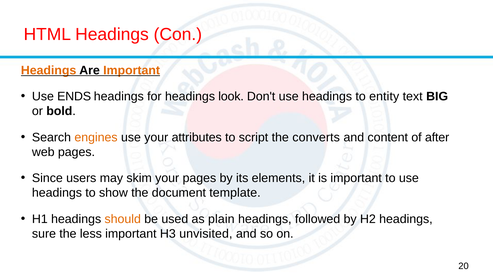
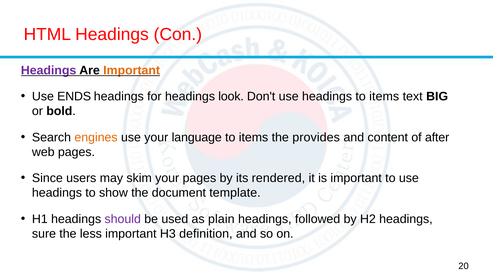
Headings at (49, 70) colour: orange -> purple
headings to entity: entity -> items
attributes: attributes -> language
script at (254, 137): script -> items
converts: converts -> provides
elements: elements -> rendered
should colour: orange -> purple
unvisited: unvisited -> definition
